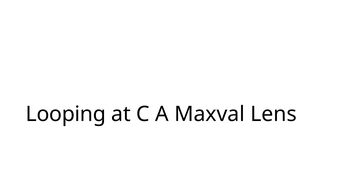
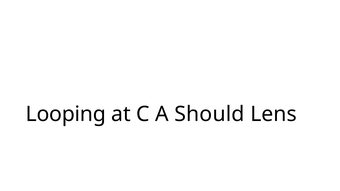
Maxval: Maxval -> Should
